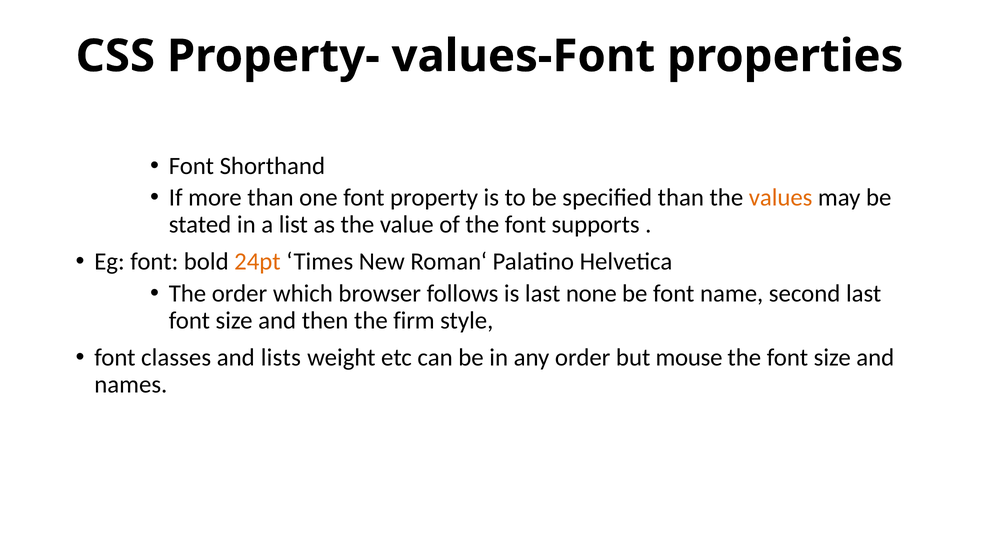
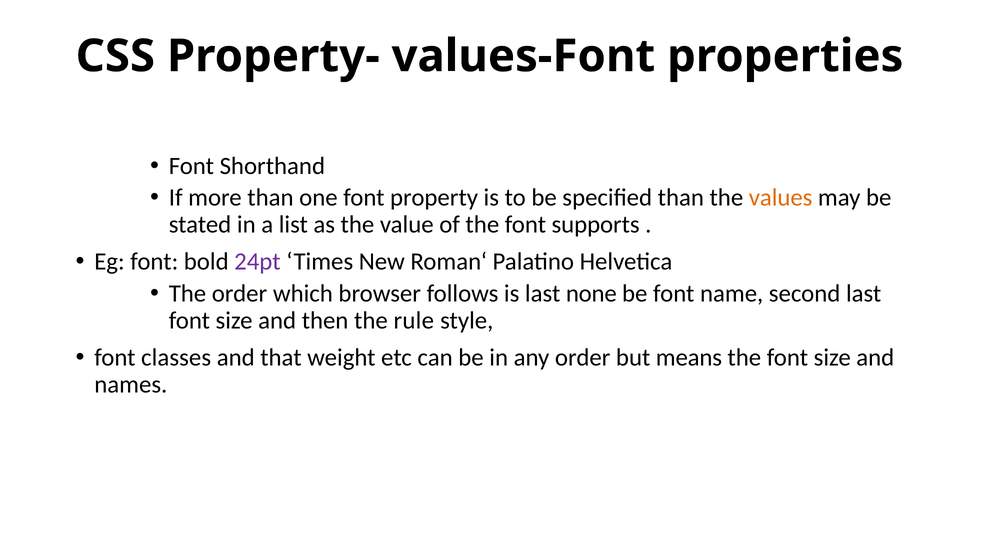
24pt colour: orange -> purple
firm: firm -> rule
lists: lists -> that
mouse: mouse -> means
